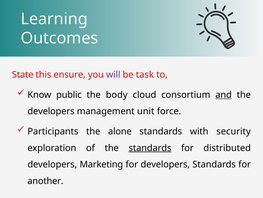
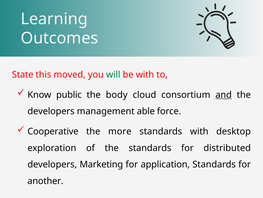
ensure: ensure -> moved
will colour: purple -> green
be task: task -> with
unit: unit -> able
Participants: Participants -> Cooperative
alone: alone -> more
security: security -> desktop
standards at (150, 147) underline: present -> none
for developers: developers -> application
